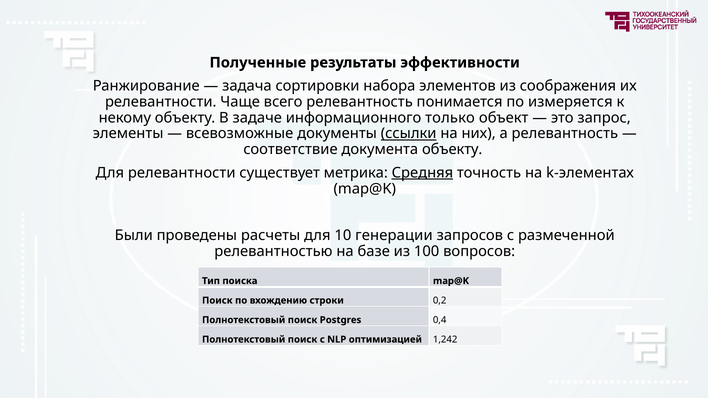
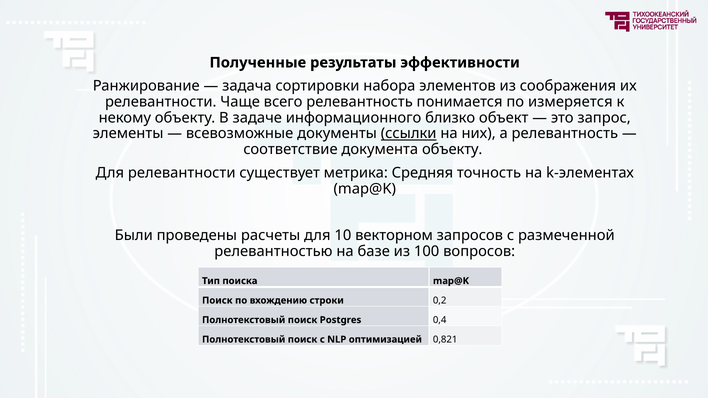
только: только -> близко
Средняя underline: present -> none
генерации: генерации -> векторном
1,242: 1,242 -> 0,821
